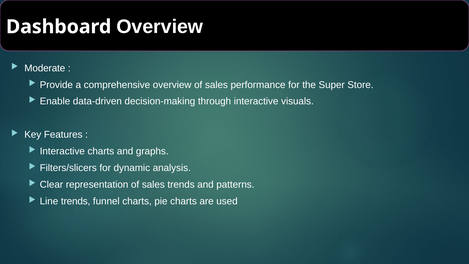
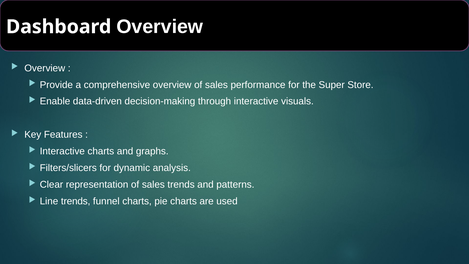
Moderate at (45, 68): Moderate -> Overview
